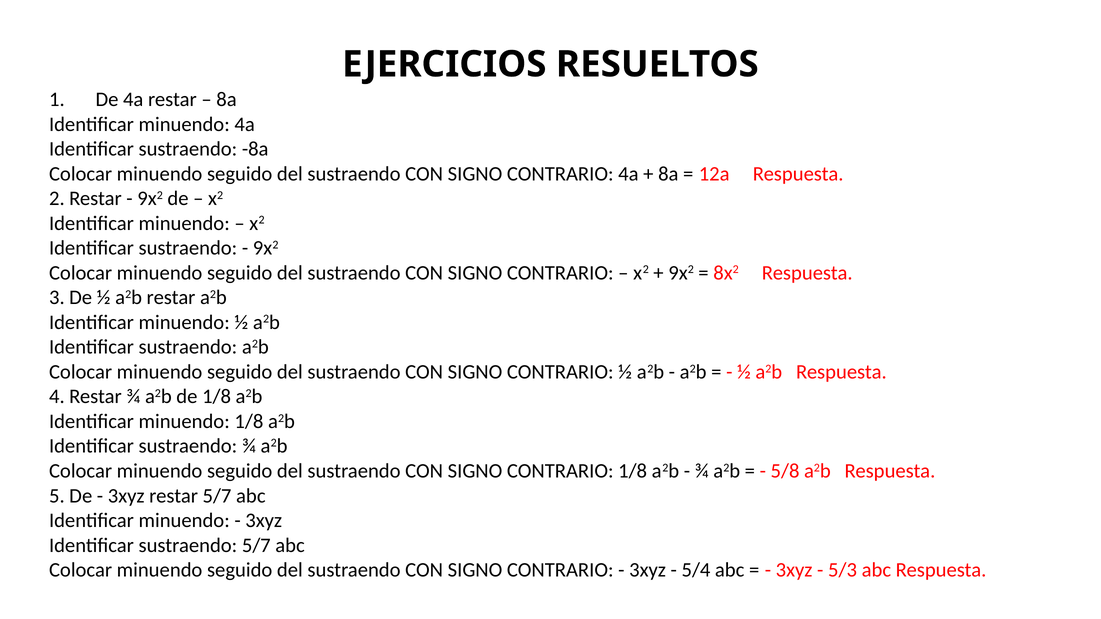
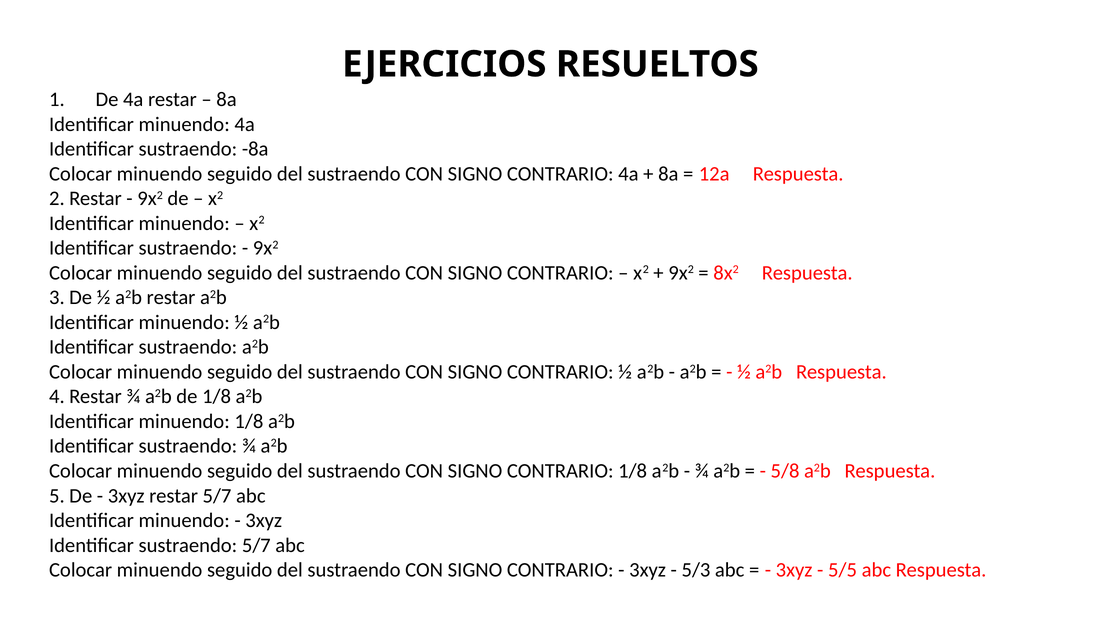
5/4: 5/4 -> 5/3
5/3: 5/3 -> 5/5
